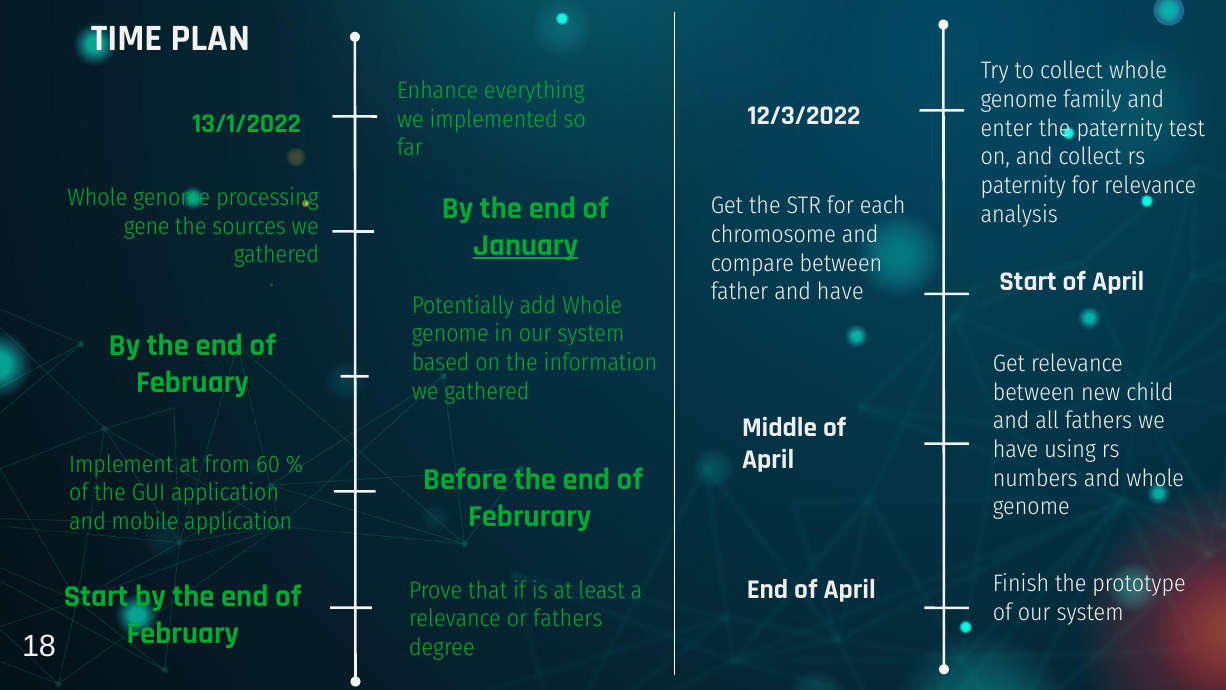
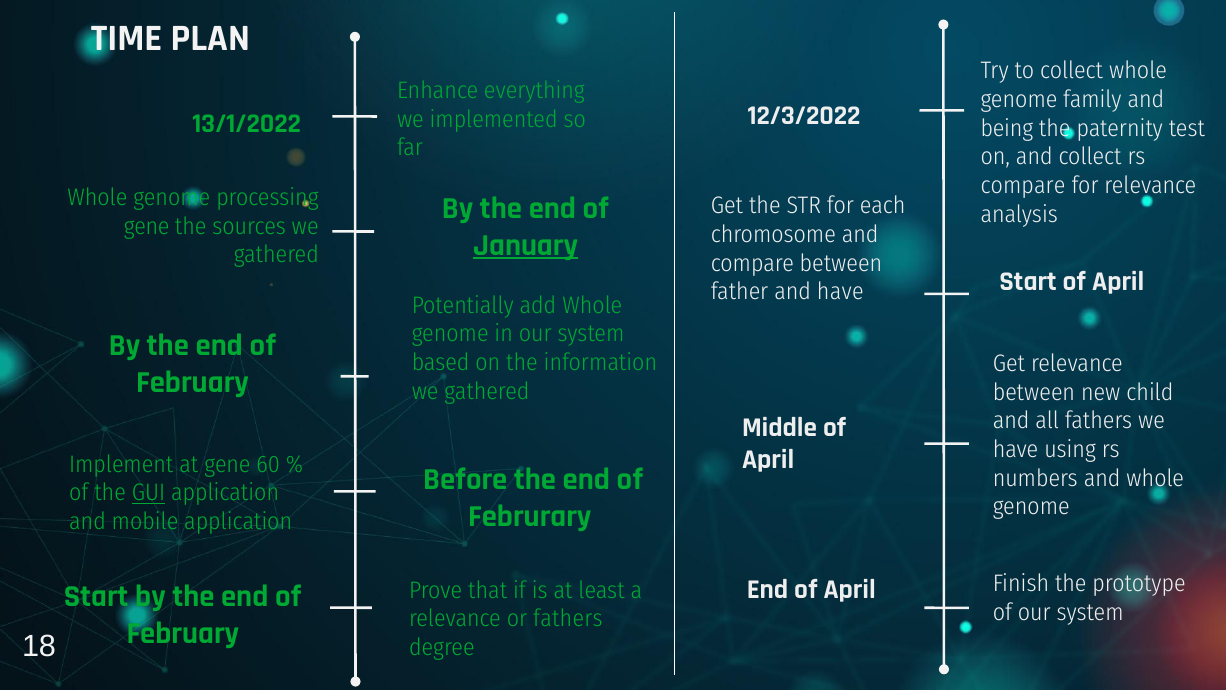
enter: enter -> being
paternity at (1023, 186): paternity -> compare
at from: from -> gene
GUI underline: none -> present
